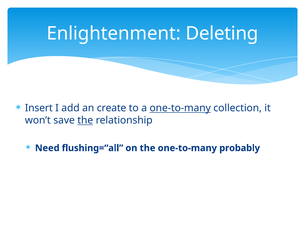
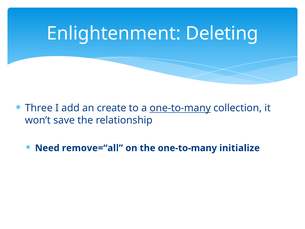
Insert: Insert -> Three
the at (85, 120) underline: present -> none
flushing=“all: flushing=“all -> remove=“all
probably: probably -> initialize
